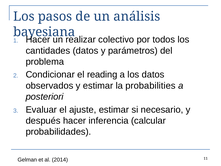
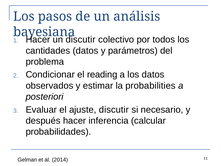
realizar at (81, 40): realizar -> discutir
ajuste estimar: estimar -> discutir
